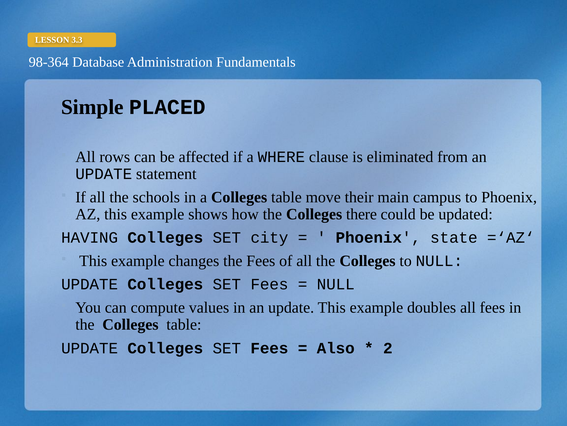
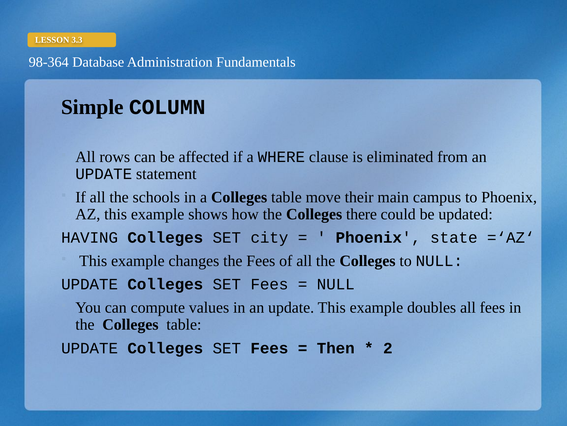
PLACED: PLACED -> COLUMN
Also: Also -> Then
